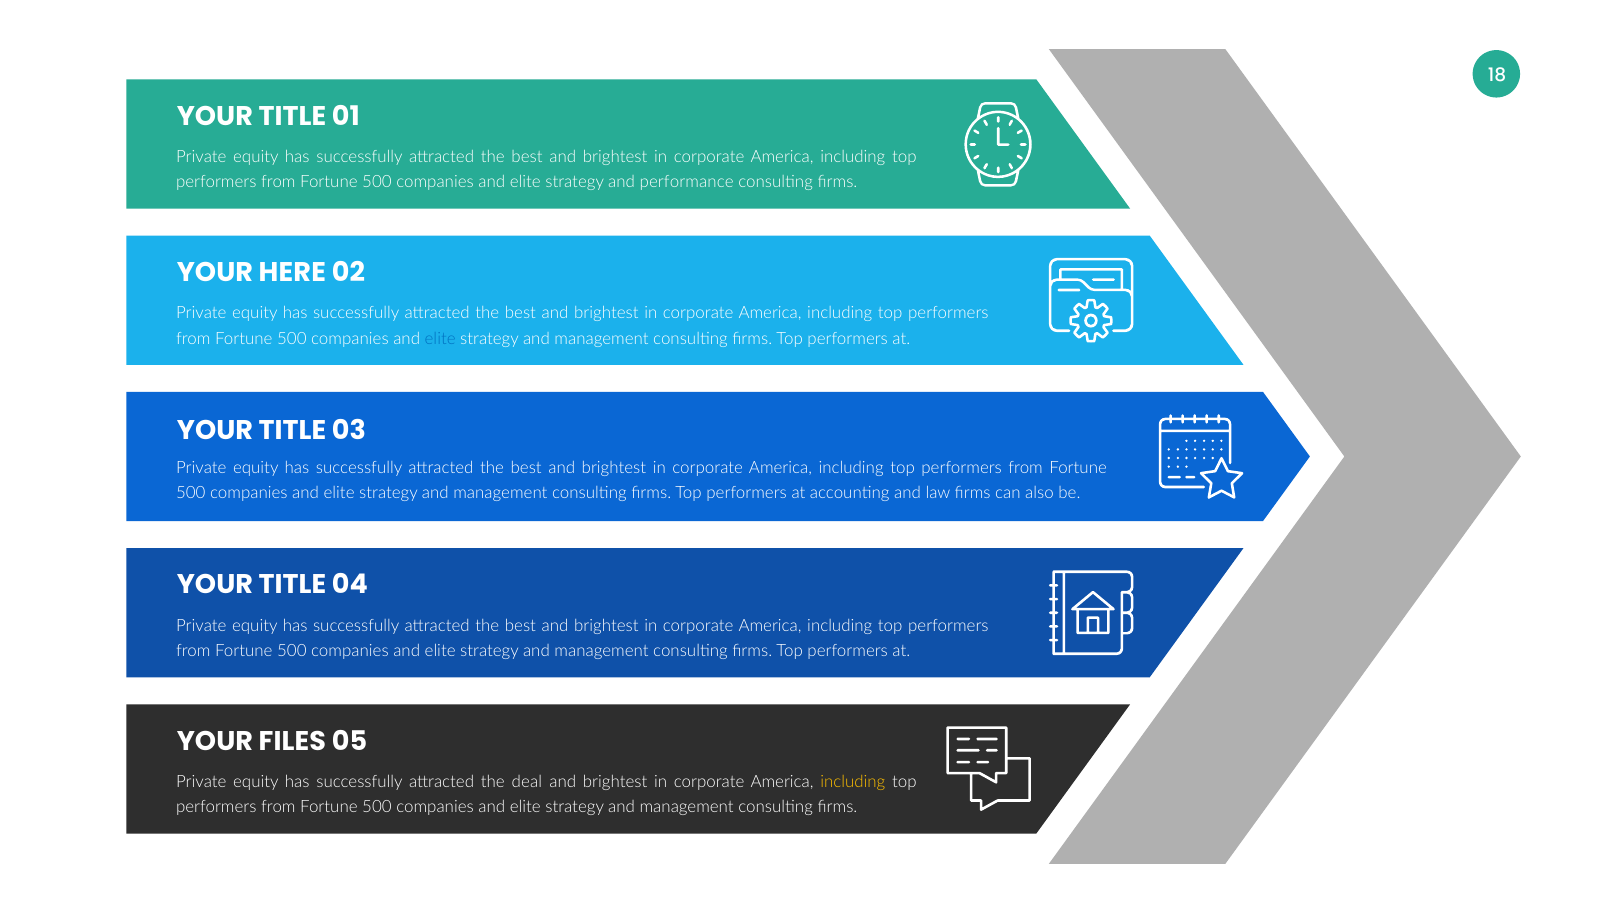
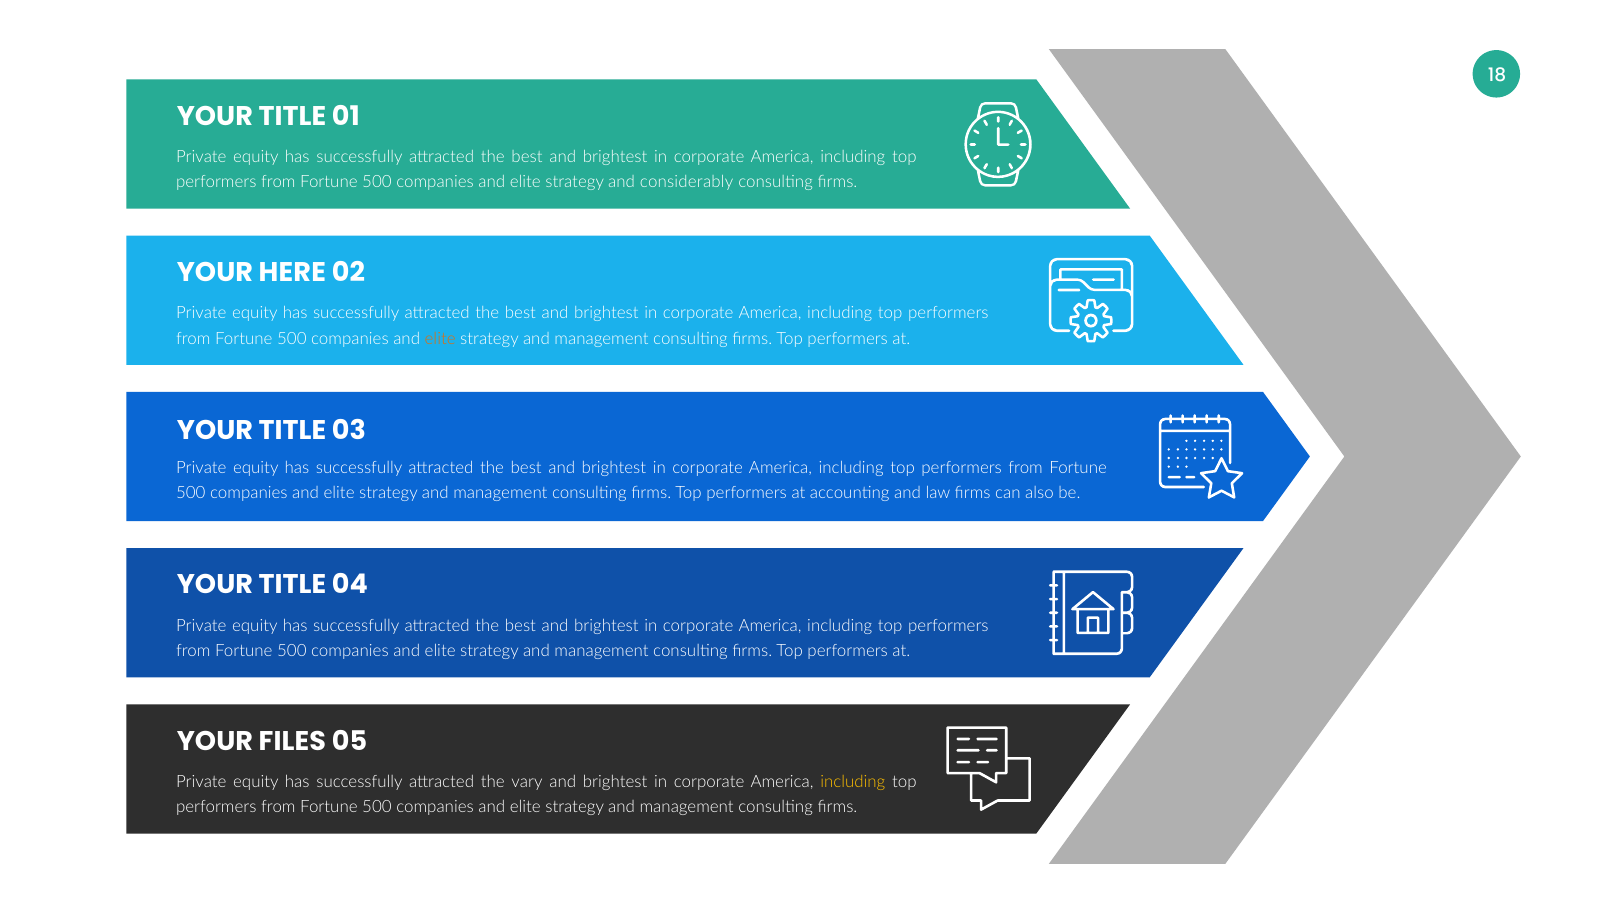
performance: performance -> considerably
elite at (440, 338) colour: blue -> orange
deal: deal -> vary
